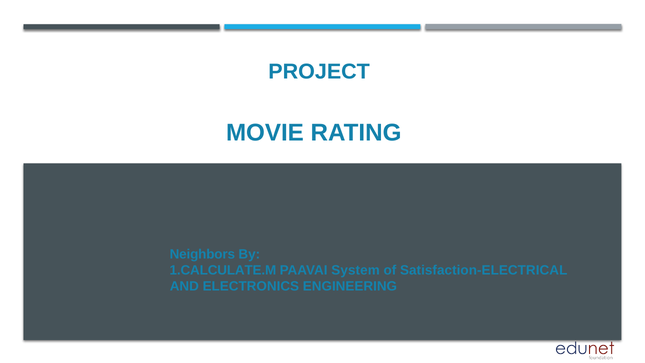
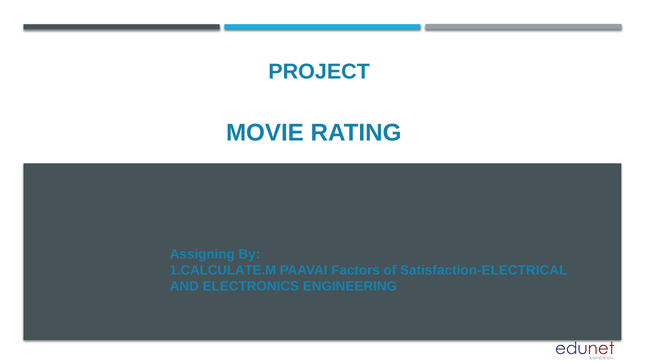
Neighbors: Neighbors -> Assigning
System: System -> Factors
